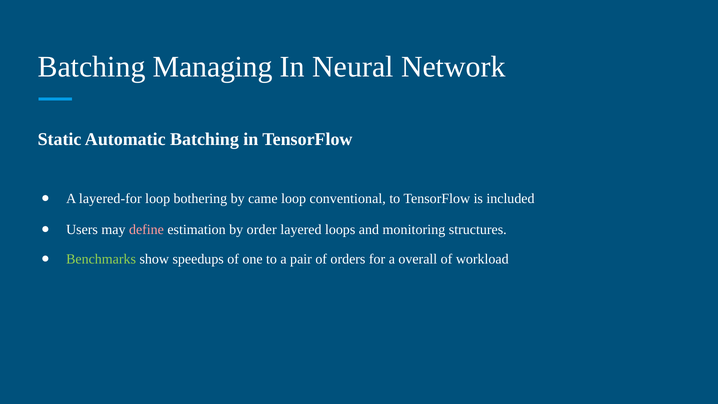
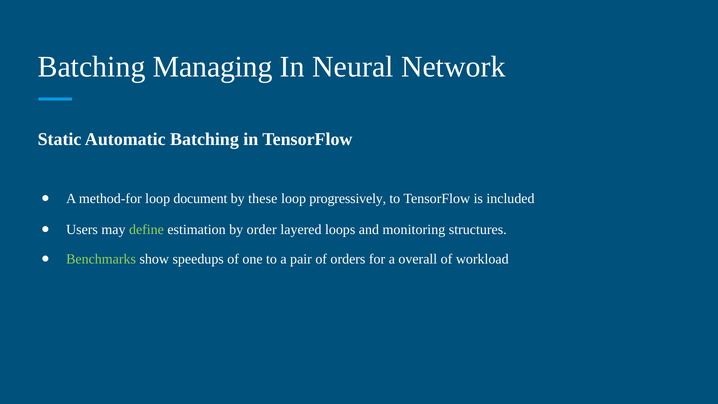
layered-for: layered-for -> method-for
bothering: bothering -> document
came: came -> these
conventional: conventional -> progressively
define colour: pink -> light green
